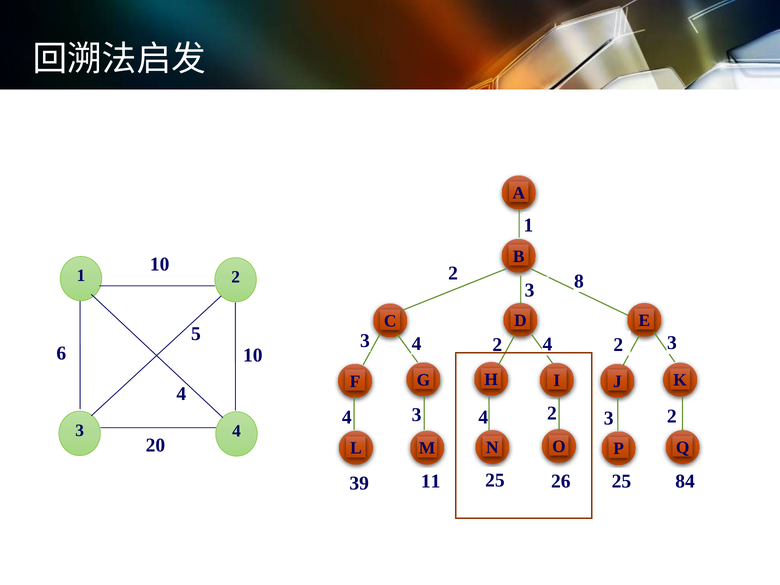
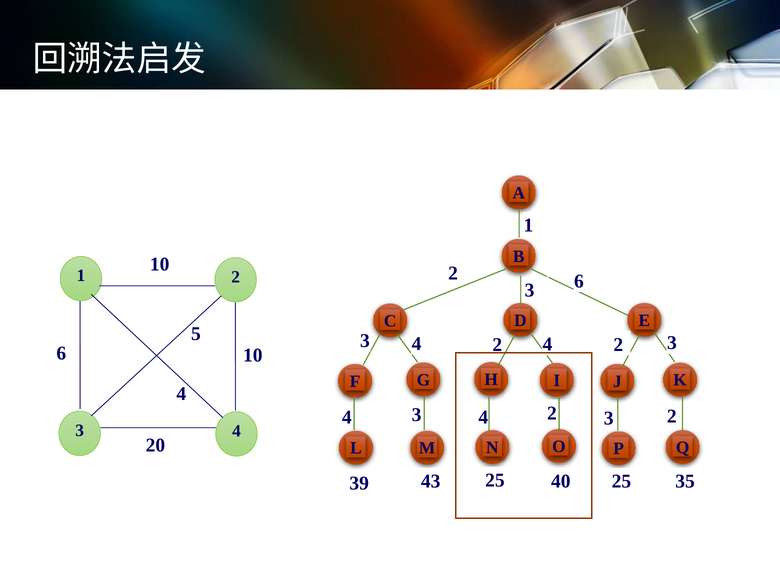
3 8: 8 -> 6
11: 11 -> 43
26: 26 -> 40
84: 84 -> 35
